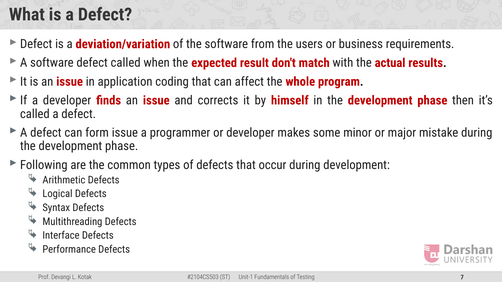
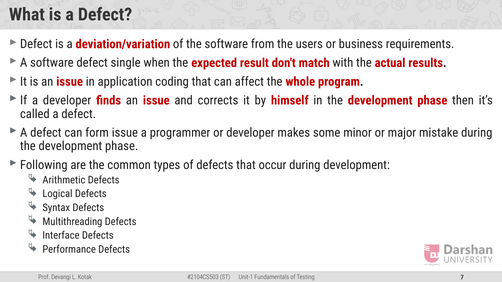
defect called: called -> single
